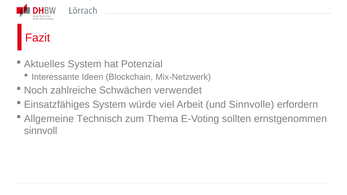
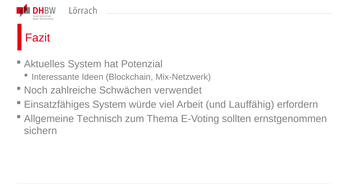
Sinnvolle: Sinnvolle -> Lauffähig
sinnvoll: sinnvoll -> sichern
